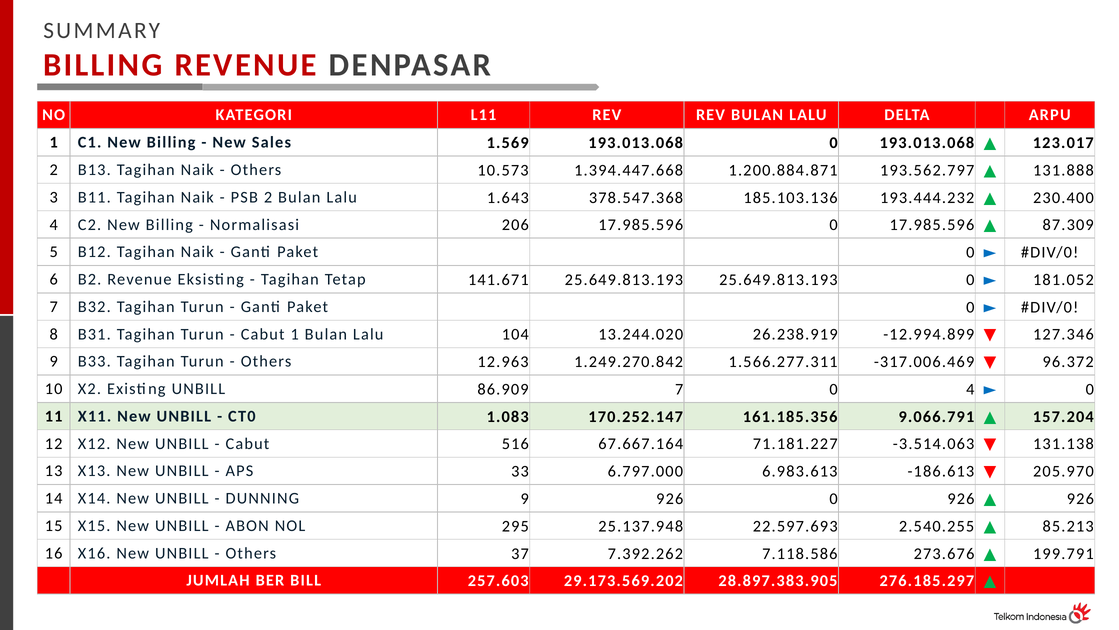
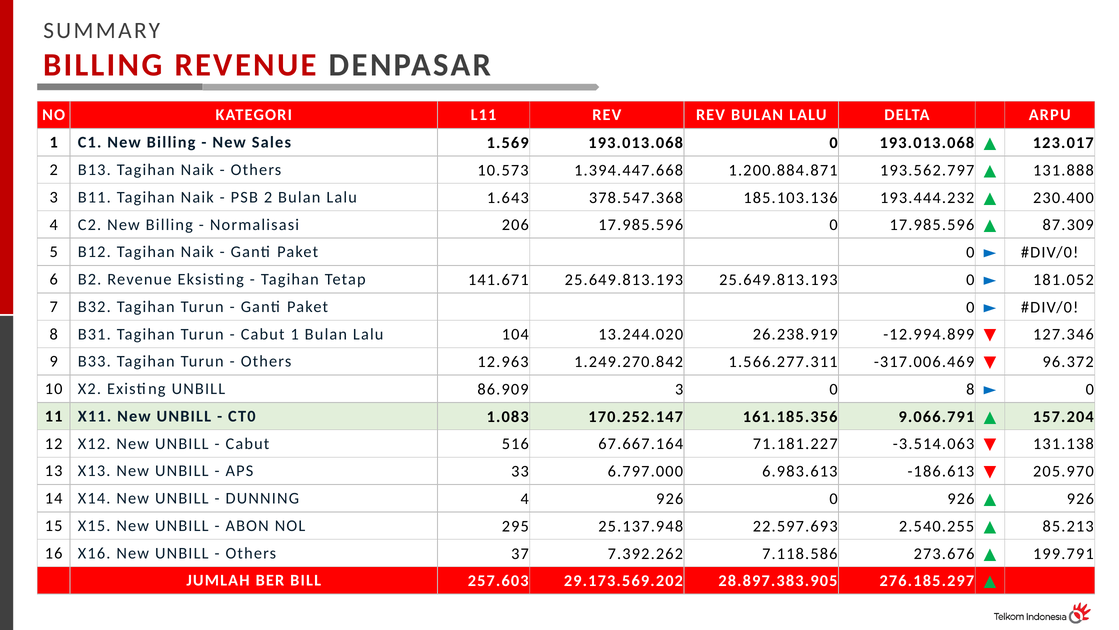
86.909 7: 7 -> 3
0 4: 4 -> 8
DUNNING 9: 9 -> 4
